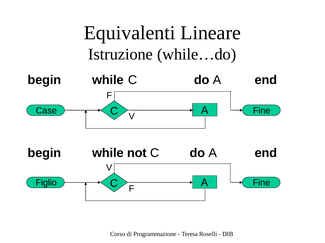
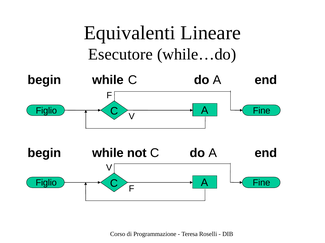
Istruzione: Istruzione -> Esecutore
Case at (46, 111): Case -> Figlio
